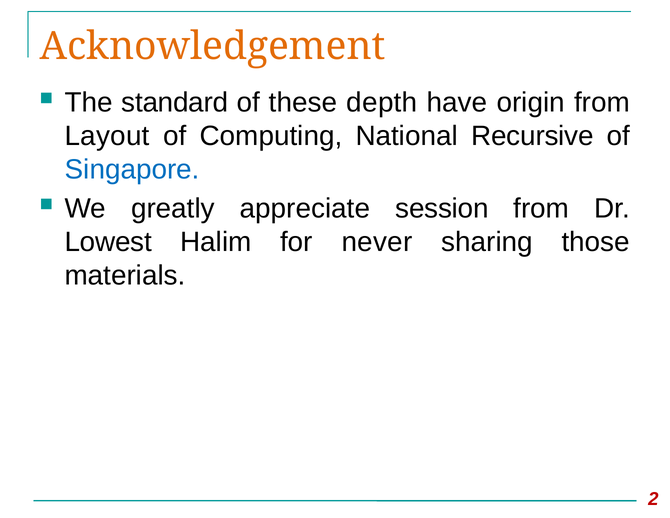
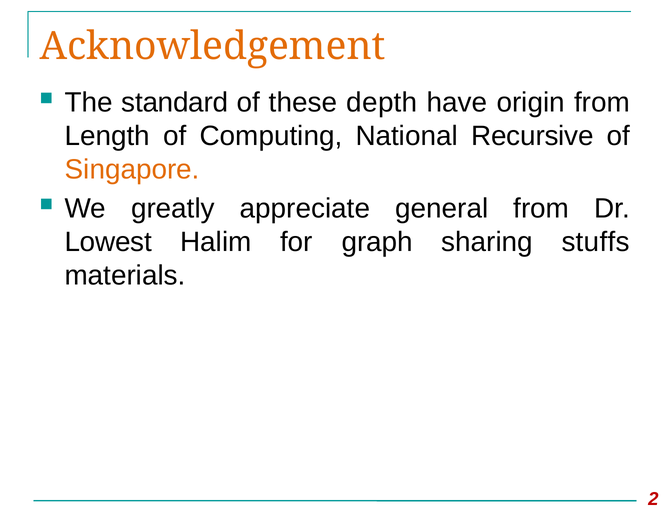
Layout: Layout -> Length
Singapore colour: blue -> orange
session: session -> general
never: never -> graph
those: those -> stuffs
